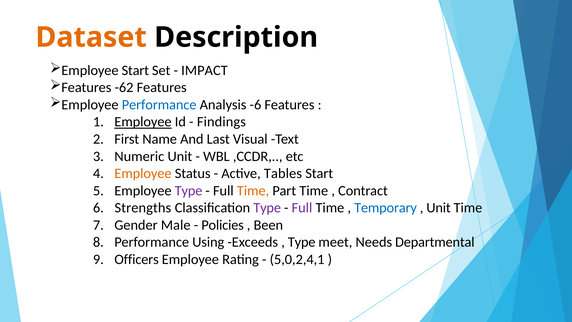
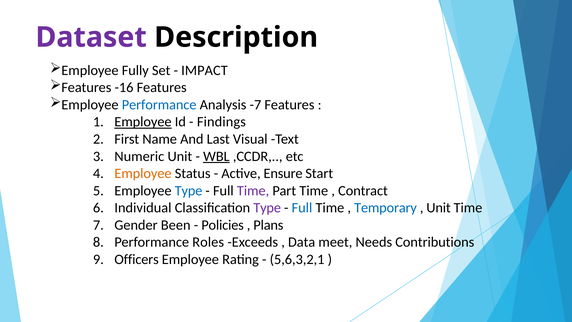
Dataset colour: orange -> purple
Employee Start: Start -> Fully
-62: -62 -> -16
-6: -6 -> -7
WBL underline: none -> present
Tables: Tables -> Ensure
Type at (189, 190) colour: purple -> blue
Time at (253, 190) colour: orange -> purple
Strengths: Strengths -> Individual
Full at (302, 208) colour: purple -> blue
Male: Male -> Been
Been: Been -> Plans
Using: Using -> Roles
Type at (302, 242): Type -> Data
Departmental: Departmental -> Contributions
5,0,2,4,1: 5,0,2,4,1 -> 5,6,3,2,1
